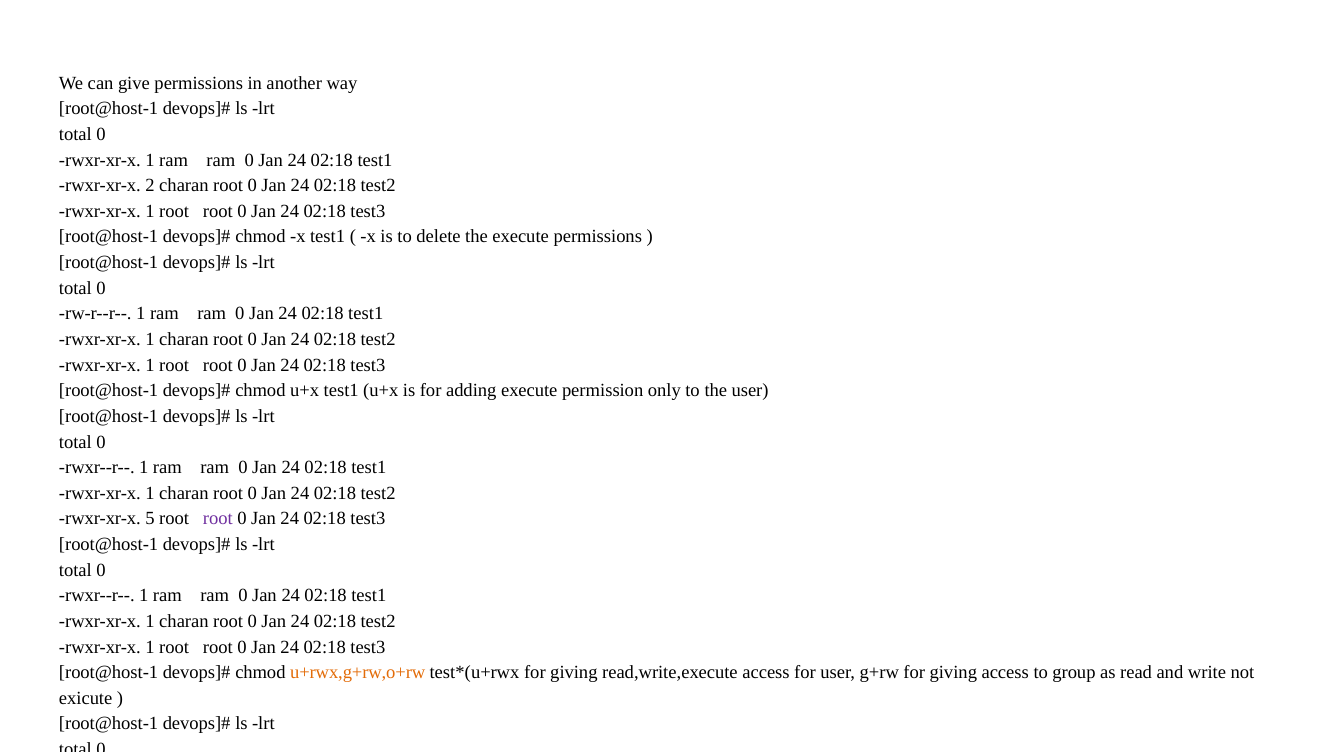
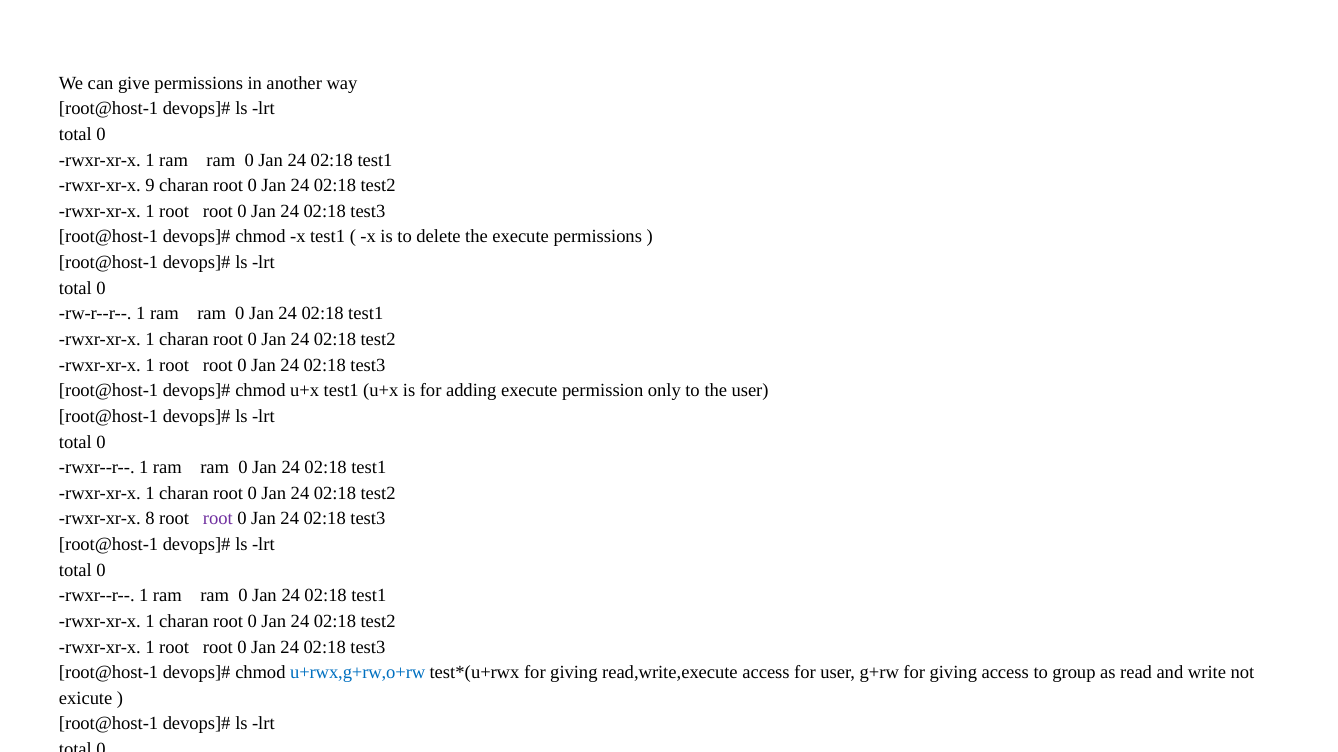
2: 2 -> 9
5: 5 -> 8
u+rwx,g+rw,o+rw colour: orange -> blue
